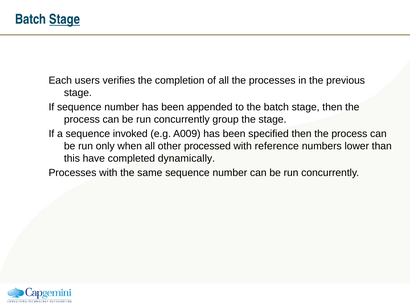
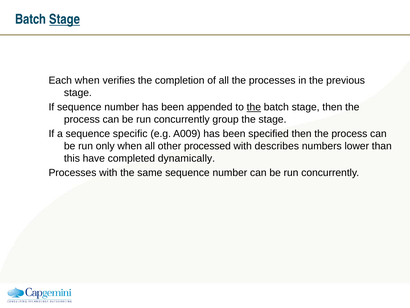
Each users: users -> when
the at (254, 107) underline: none -> present
invoked: invoked -> specific
reference: reference -> describes
